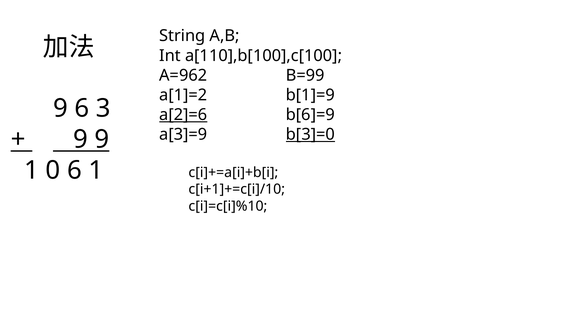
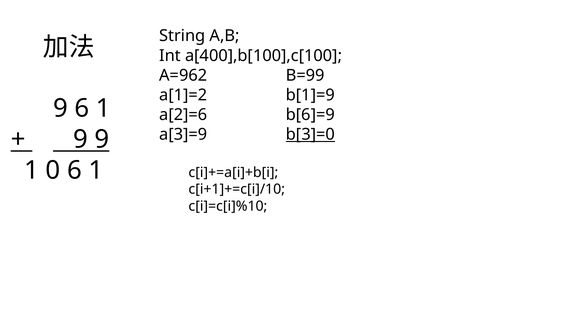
a[110],b[100],c[100: a[110],b[100],c[100 -> a[400],b[100],c[100
9 6 3: 3 -> 1
a[2]=6 underline: present -> none
